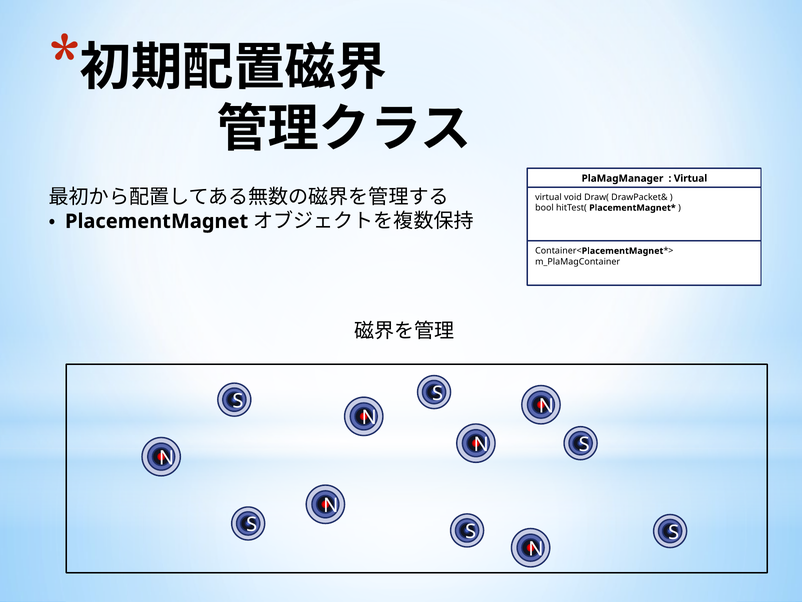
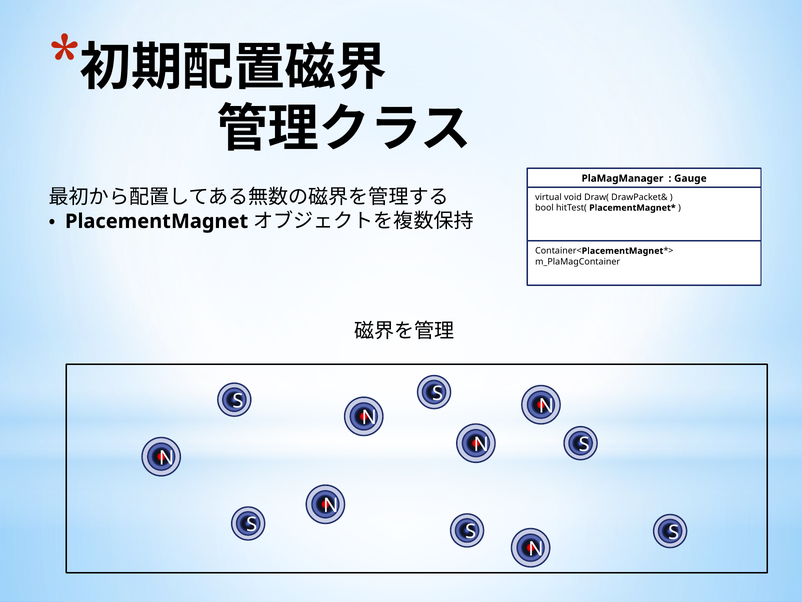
Virtual at (690, 178): Virtual -> Gauge
